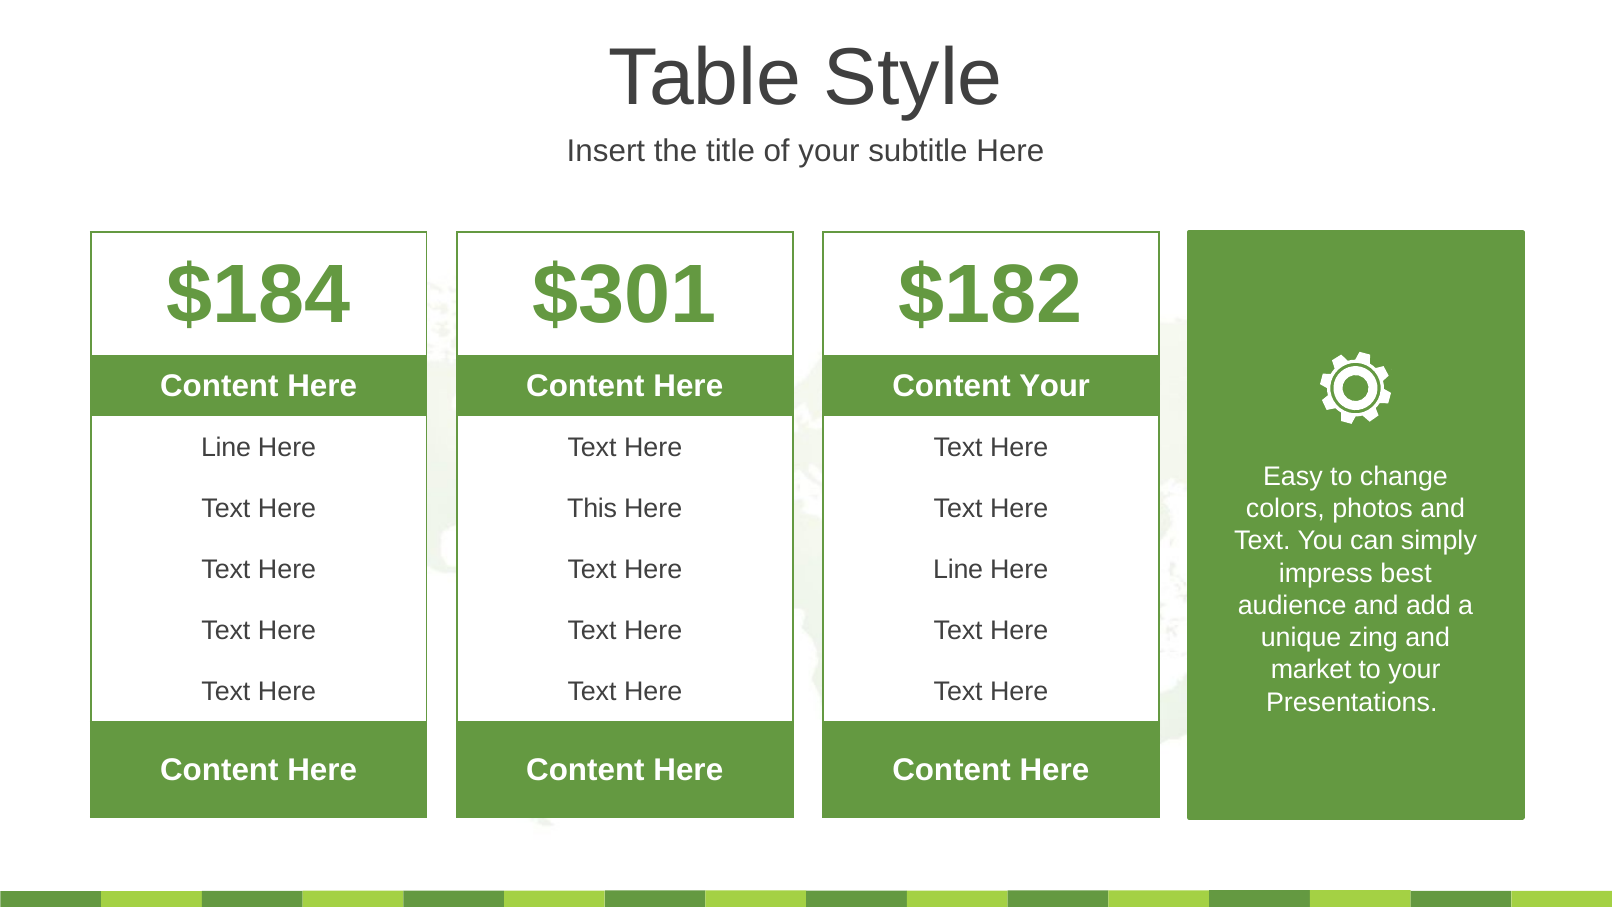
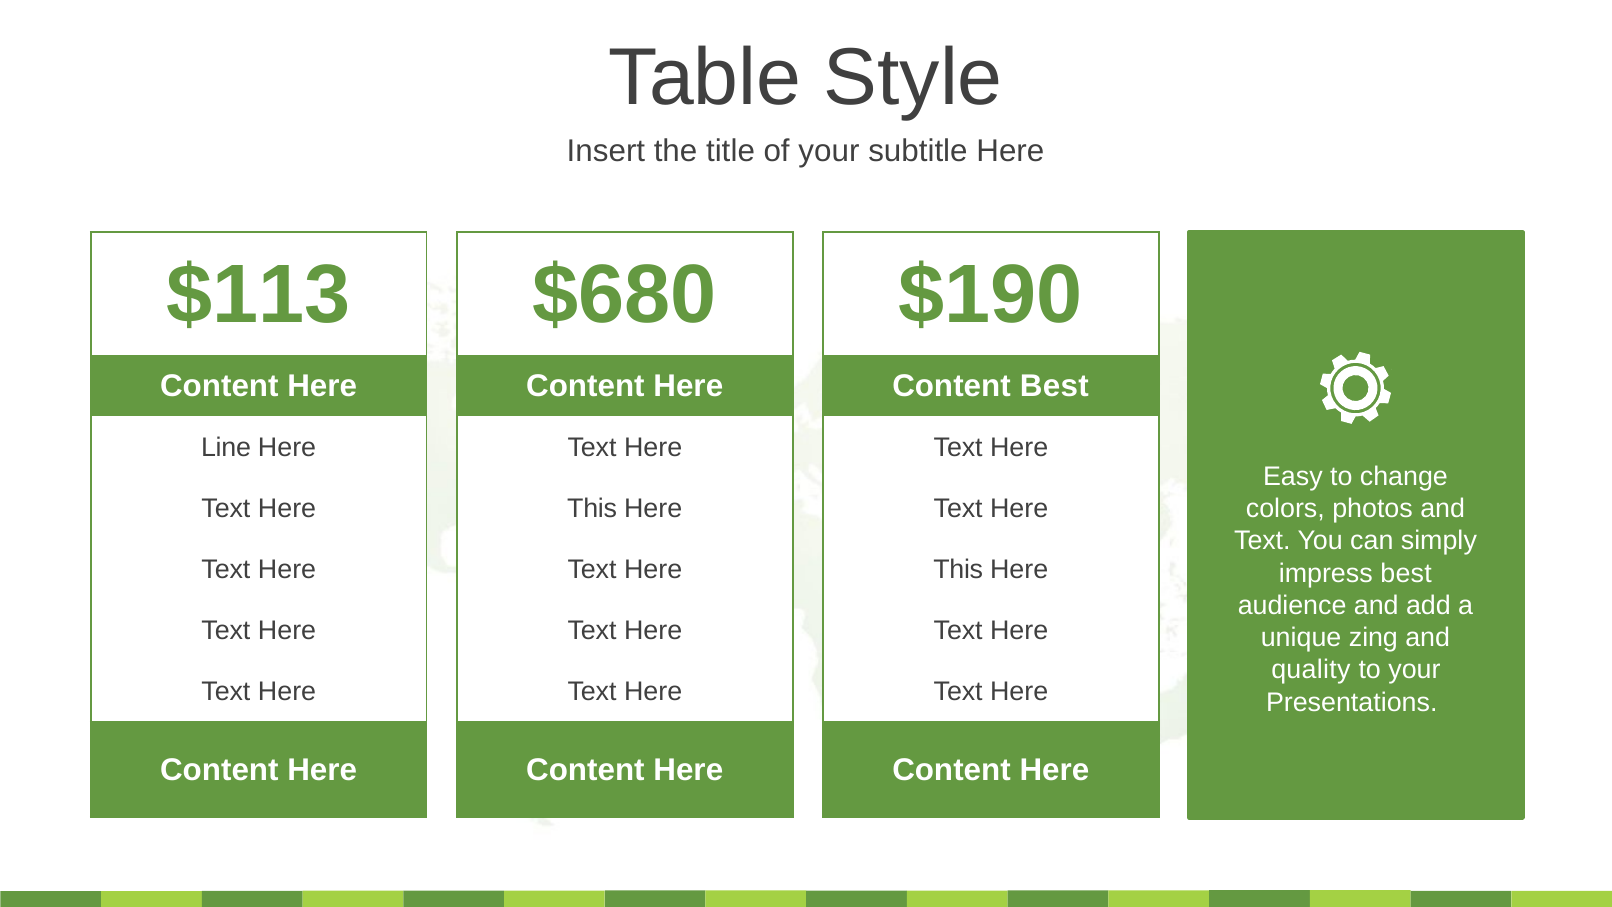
$184: $184 -> $113
$301: $301 -> $680
$182: $182 -> $190
Content Your: Your -> Best
Line at (958, 569): Line -> This
market: market -> quality
